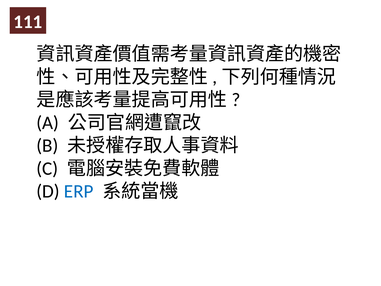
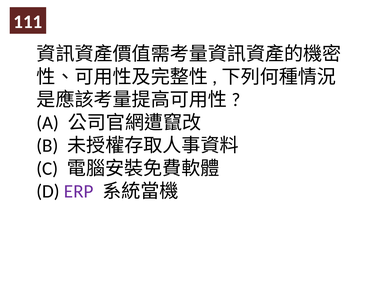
ERP colour: blue -> purple
